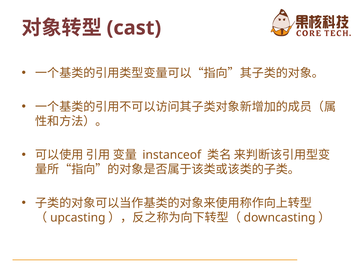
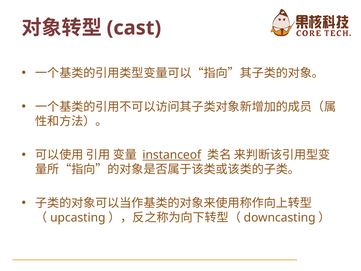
instanceof underline: none -> present
